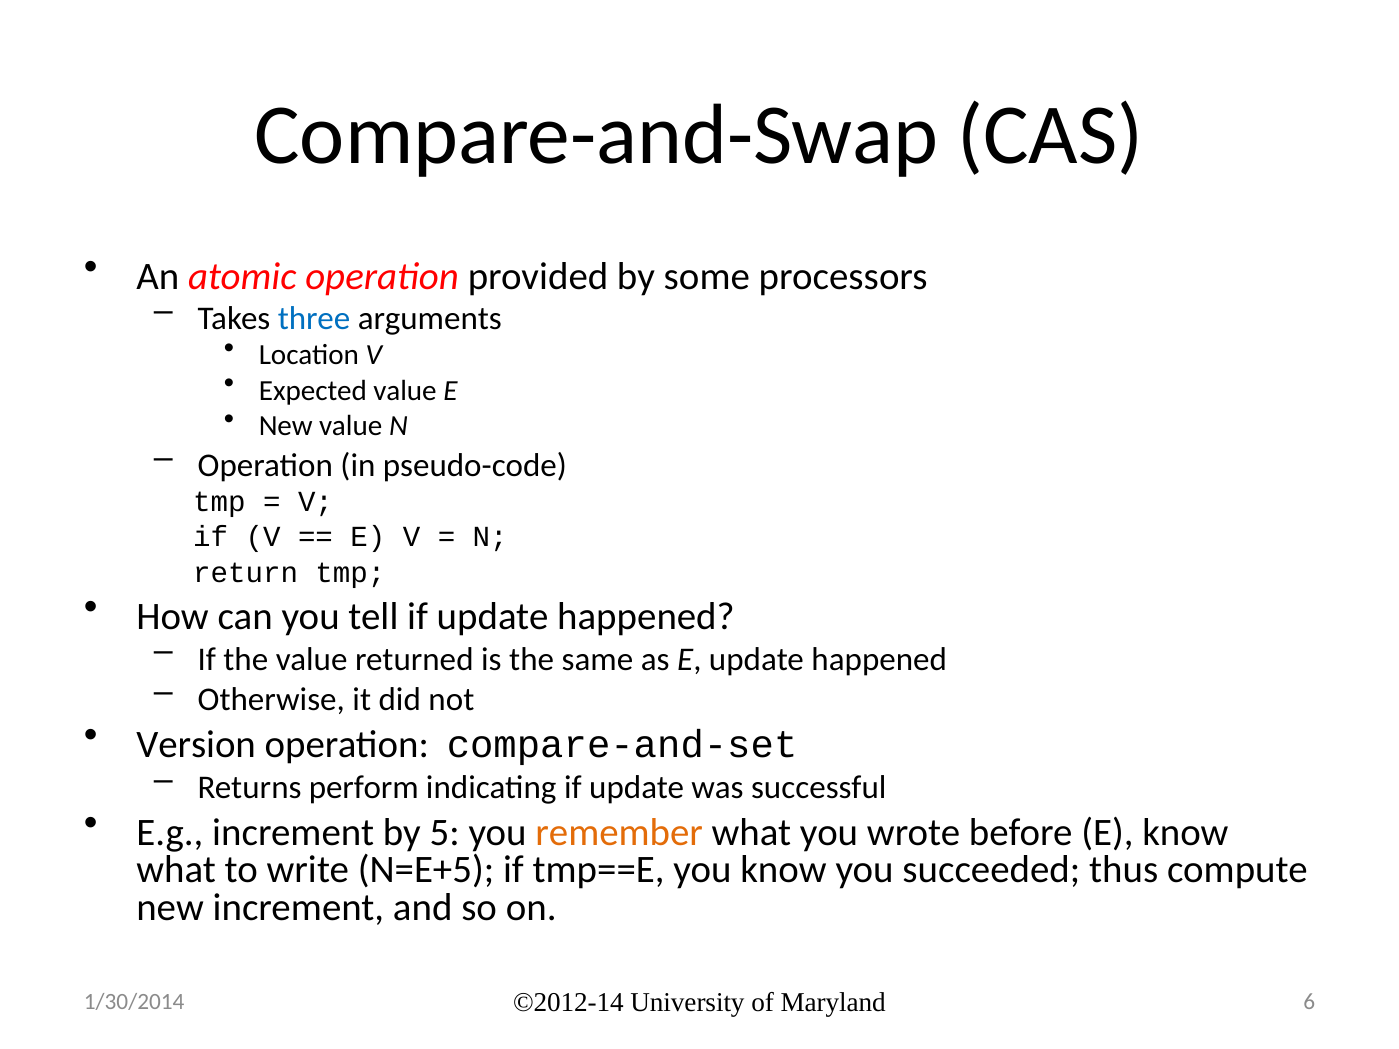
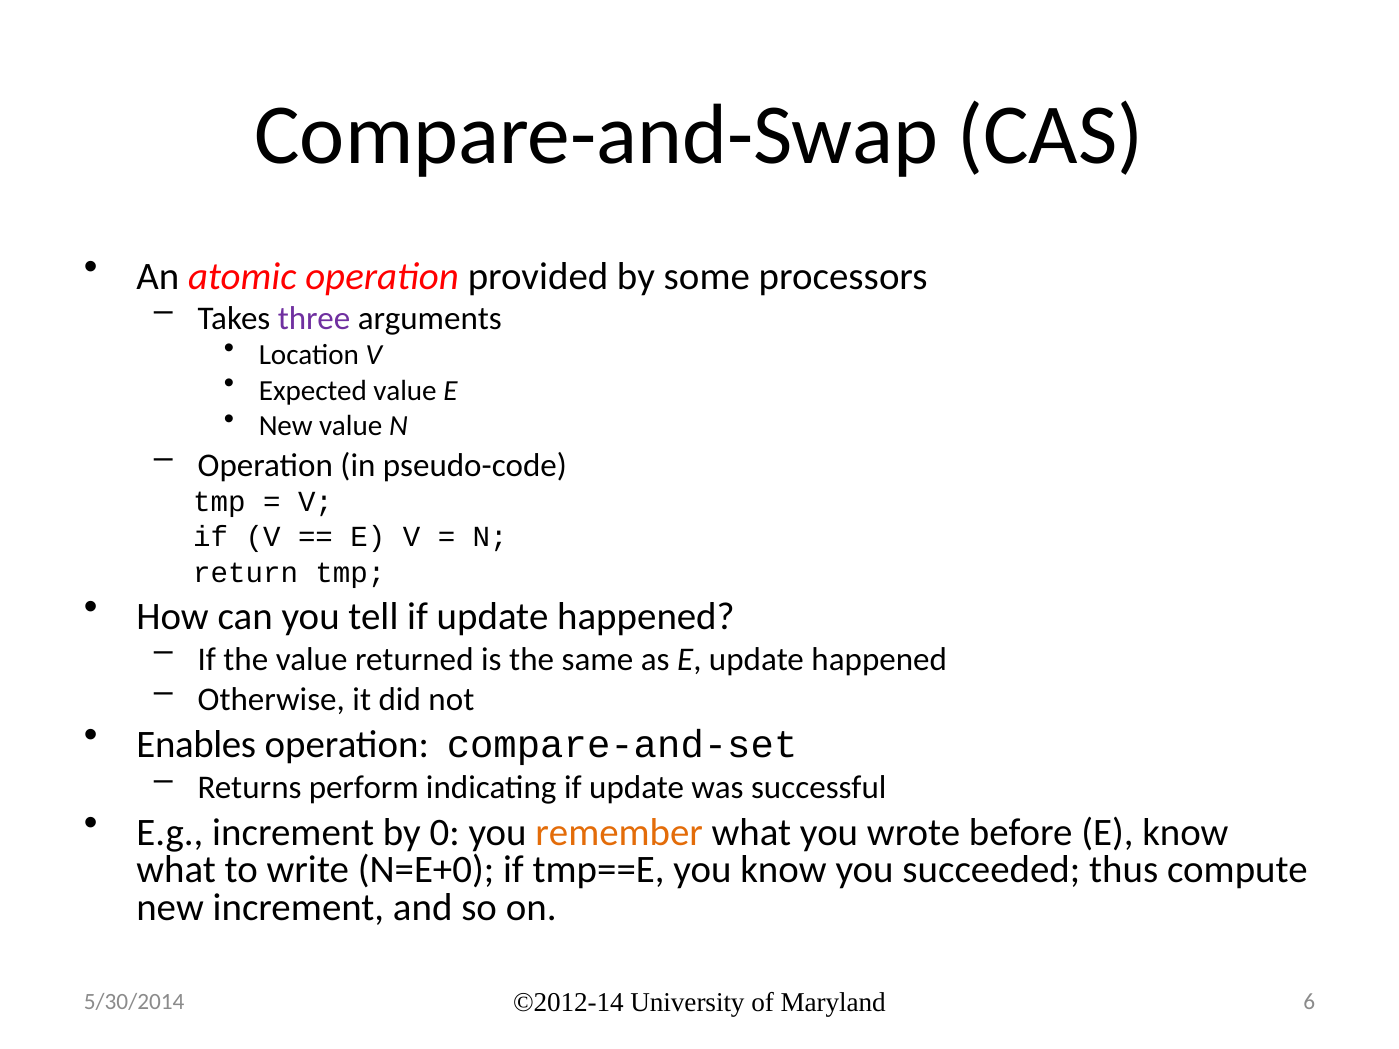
three colour: blue -> purple
Version: Version -> Enables
5: 5 -> 0
N=E+5: N=E+5 -> N=E+0
1/30/2014: 1/30/2014 -> 5/30/2014
